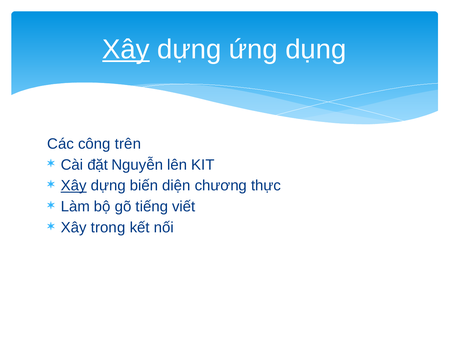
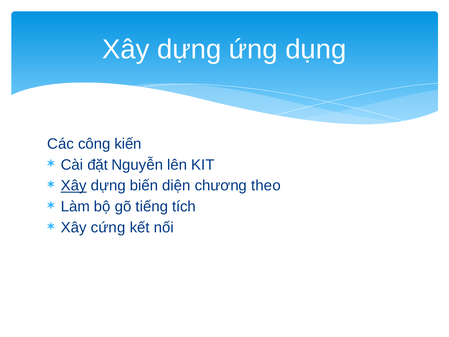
Xây at (126, 49) underline: present -> none
trên: trên -> kiến
thực: thực -> theo
viết: viết -> tích
trong: trong -> cứng
